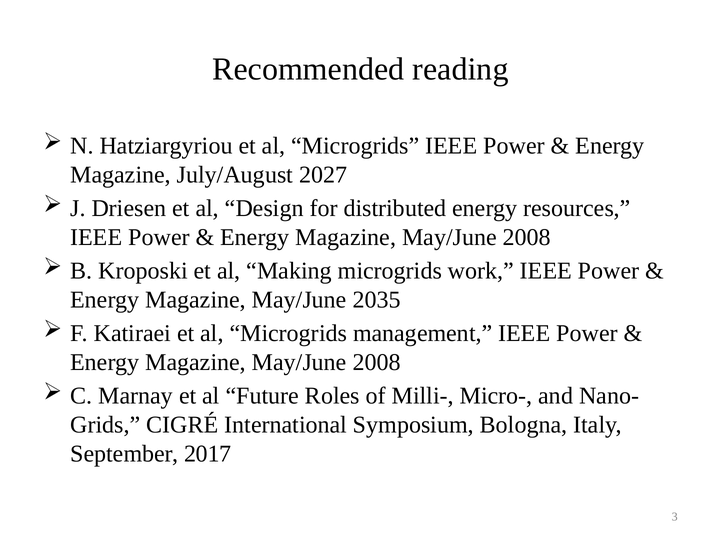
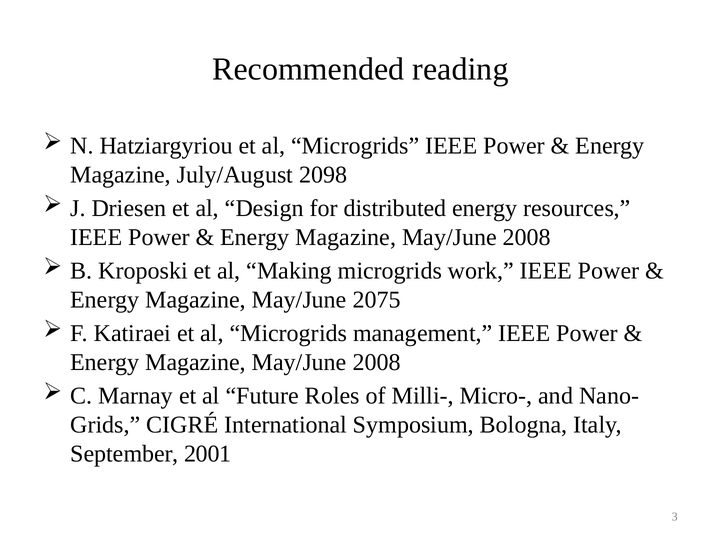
2027: 2027 -> 2098
2035: 2035 -> 2075
2017: 2017 -> 2001
